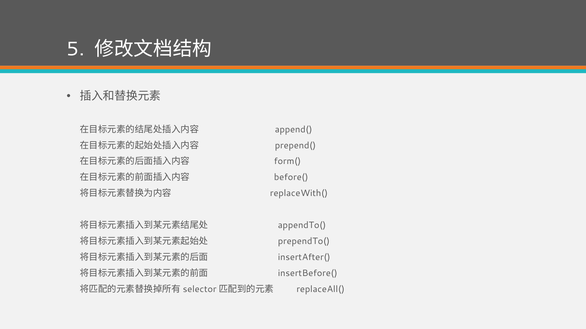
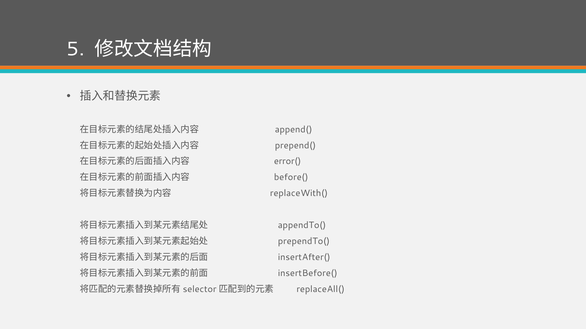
form(: form( -> error(
